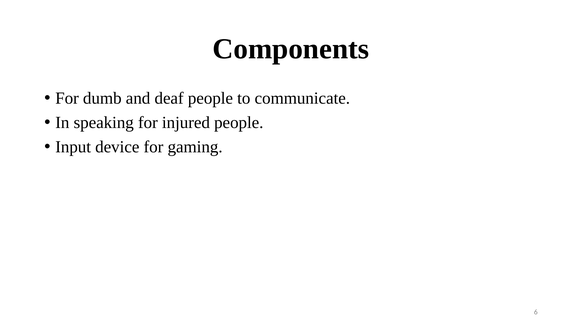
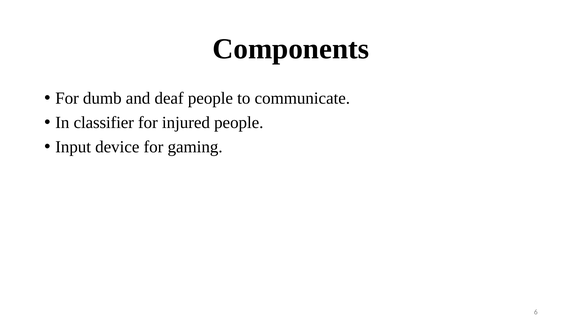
speaking: speaking -> classifier
